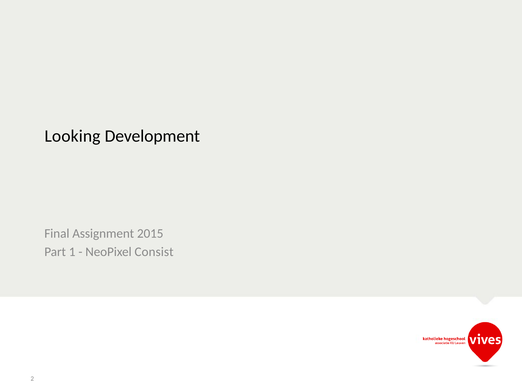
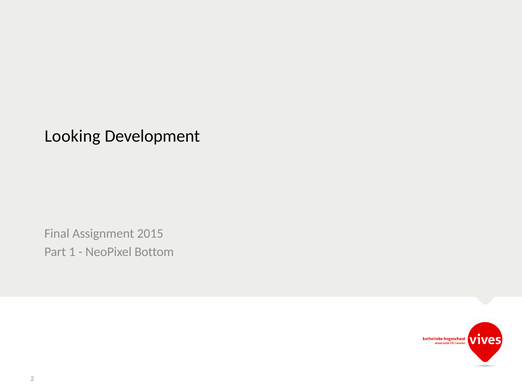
Consist: Consist -> Bottom
